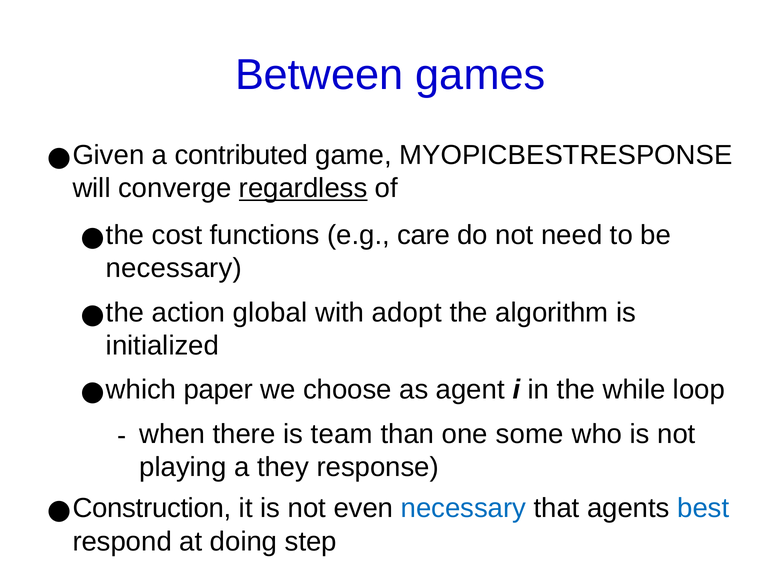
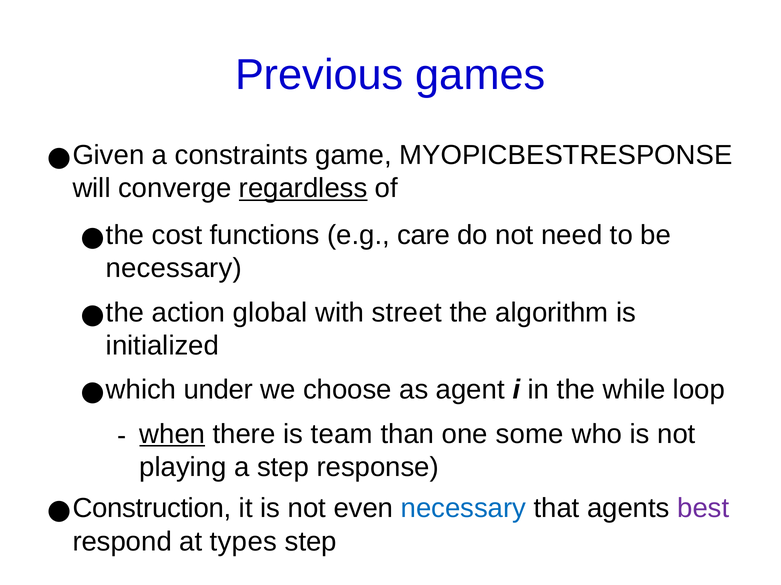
Between: Between -> Previous
contributed: contributed -> constraints
adopt: adopt -> street
paper: paper -> under
when underline: none -> present
a they: they -> step
best colour: blue -> purple
doing: doing -> types
